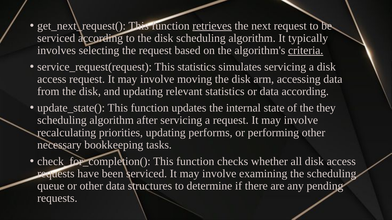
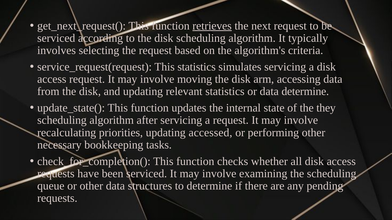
criteria underline: present -> none
data according: according -> determine
performs: performs -> accessed
